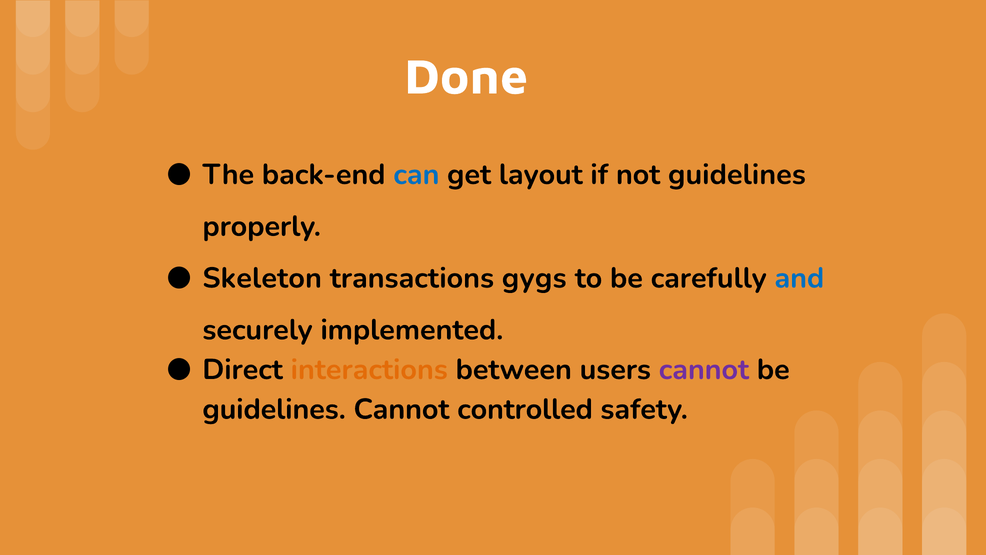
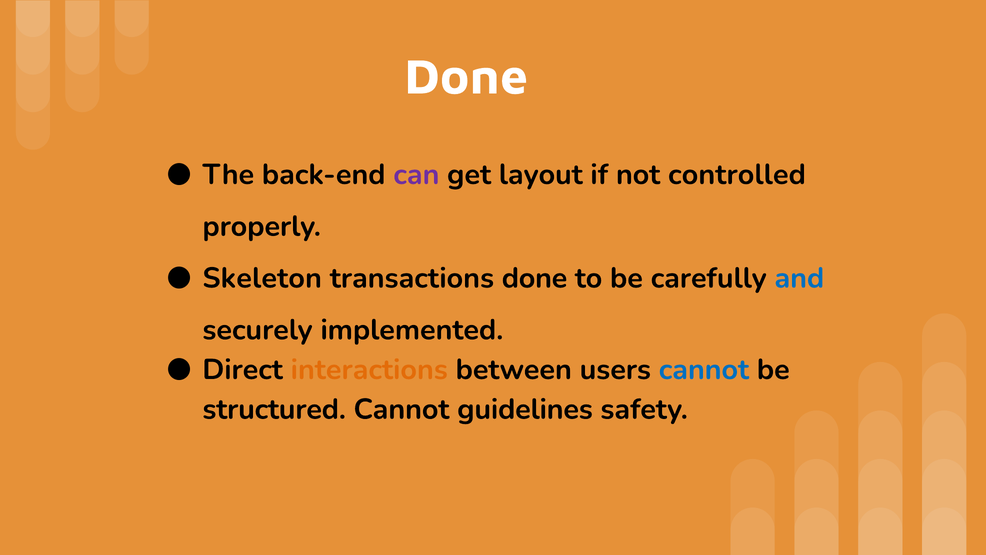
can colour: blue -> purple
not guidelines: guidelines -> controlled
transactions gygs: gygs -> done
cannot at (704, 369) colour: purple -> blue
guidelines at (274, 409): guidelines -> structured
controlled: controlled -> guidelines
